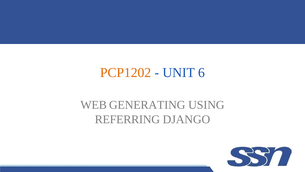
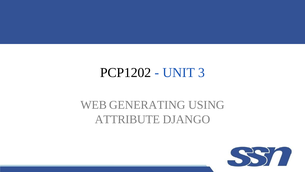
PCP1202 colour: orange -> black
6: 6 -> 3
REFERRING: REFERRING -> ATTRIBUTE
